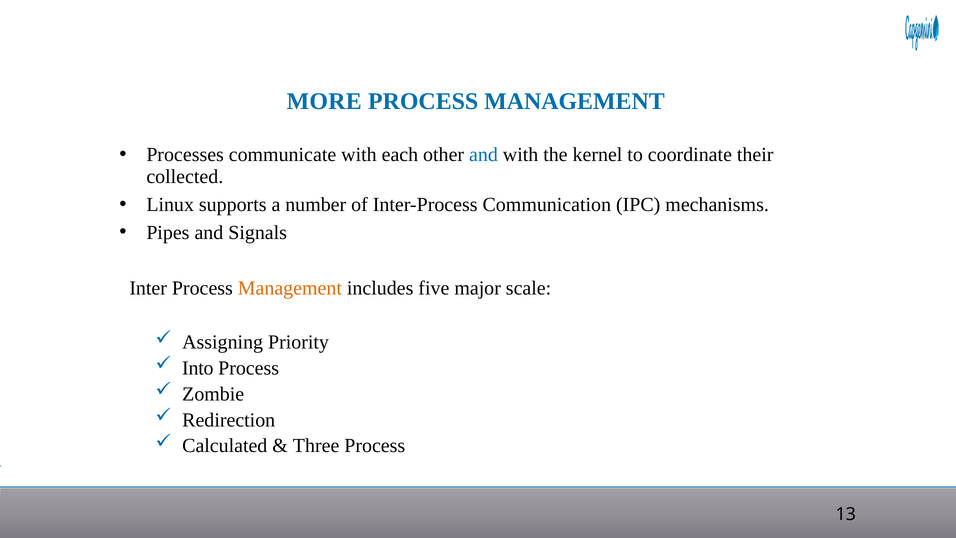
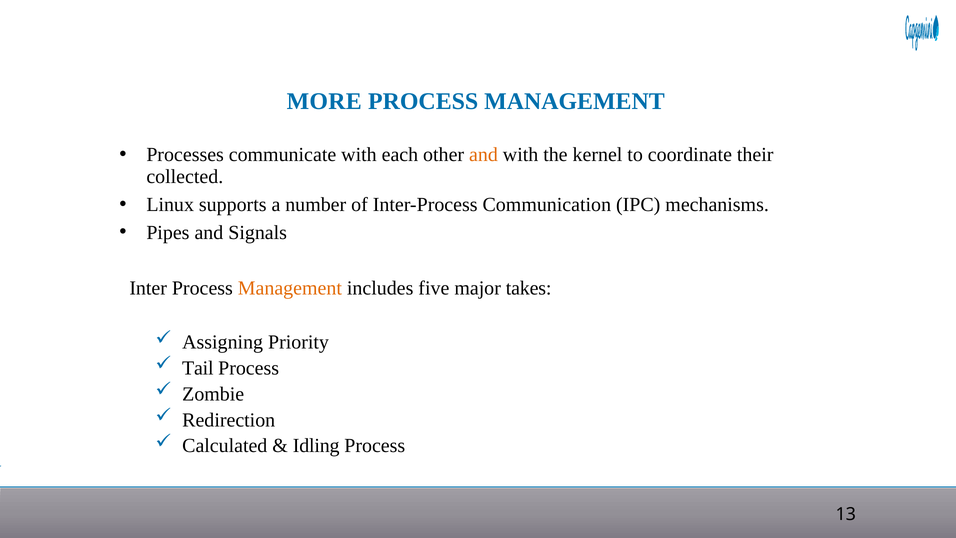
and at (483, 155) colour: blue -> orange
scale: scale -> takes
Into: Into -> Tail
Three: Three -> Idling
